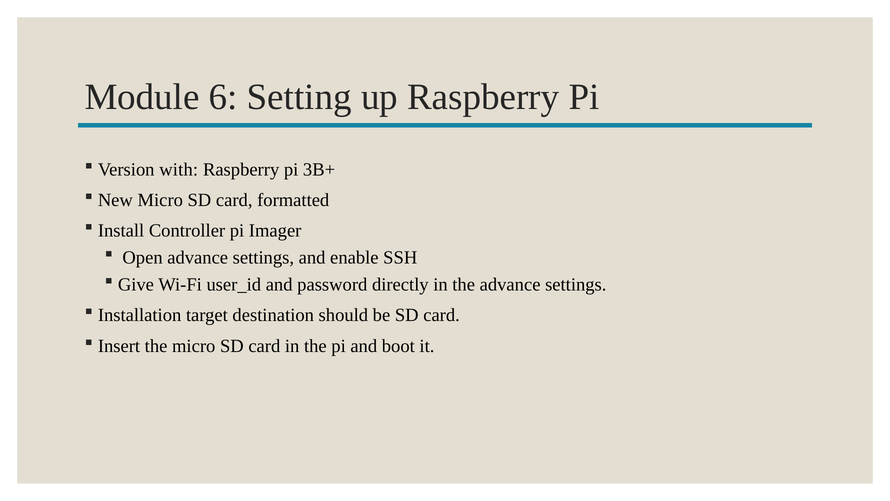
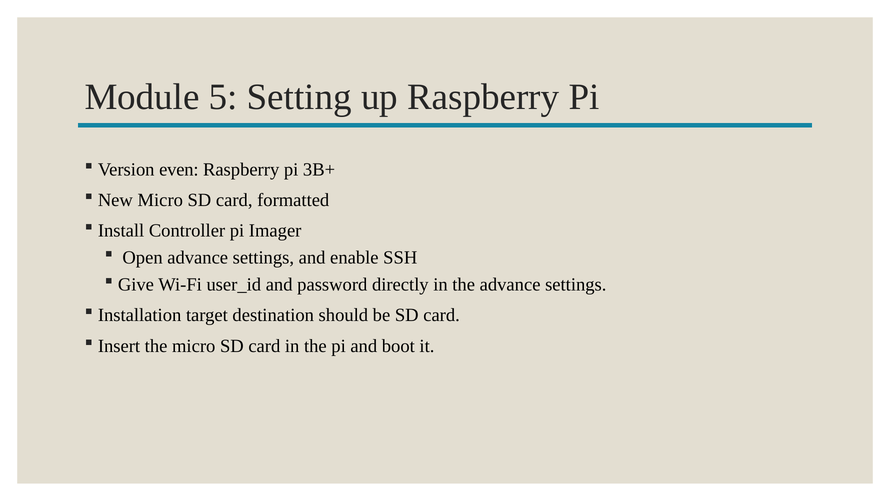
6: 6 -> 5
with: with -> even
